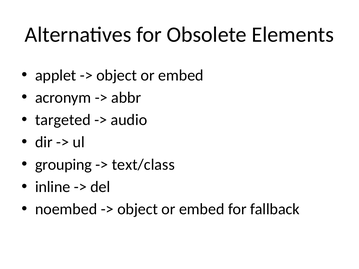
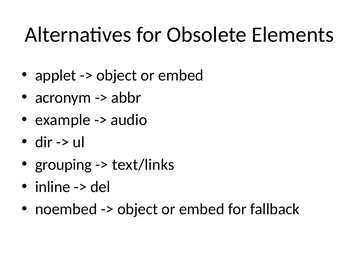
targeted: targeted -> example
text/class: text/class -> text/links
